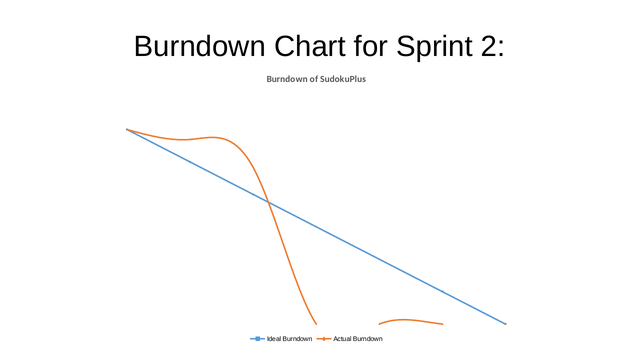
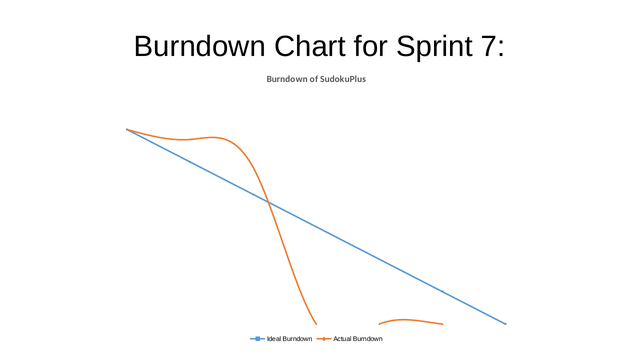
2: 2 -> 7
